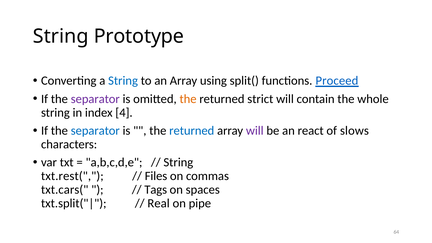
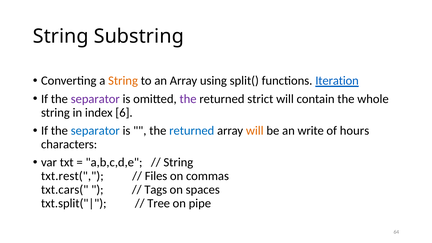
Prototype: Prototype -> Substring
String at (123, 81) colour: blue -> orange
Proceed: Proceed -> Iteration
the at (188, 99) colour: orange -> purple
4: 4 -> 6
will at (255, 131) colour: purple -> orange
react: react -> write
slows: slows -> hours
Real: Real -> Tree
